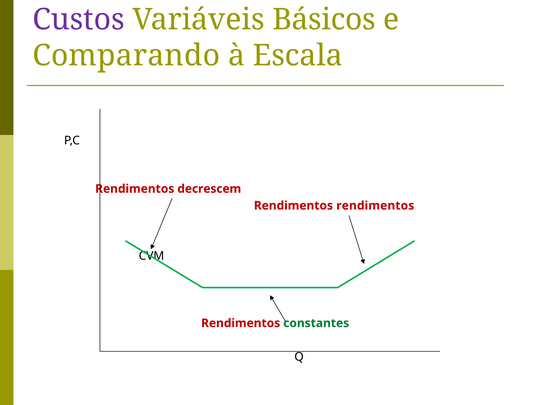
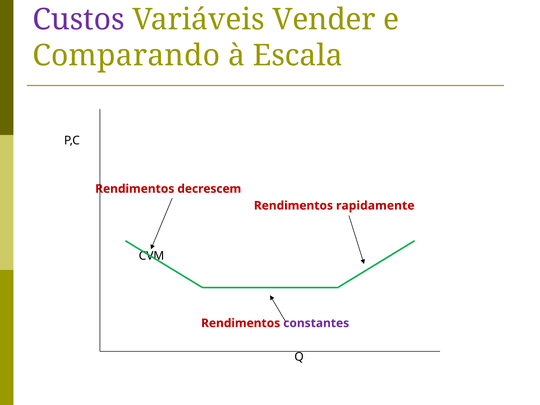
Básicos: Básicos -> Vender
Rendimentos rendimentos: rendimentos -> rapidamente
constantes colour: green -> purple
